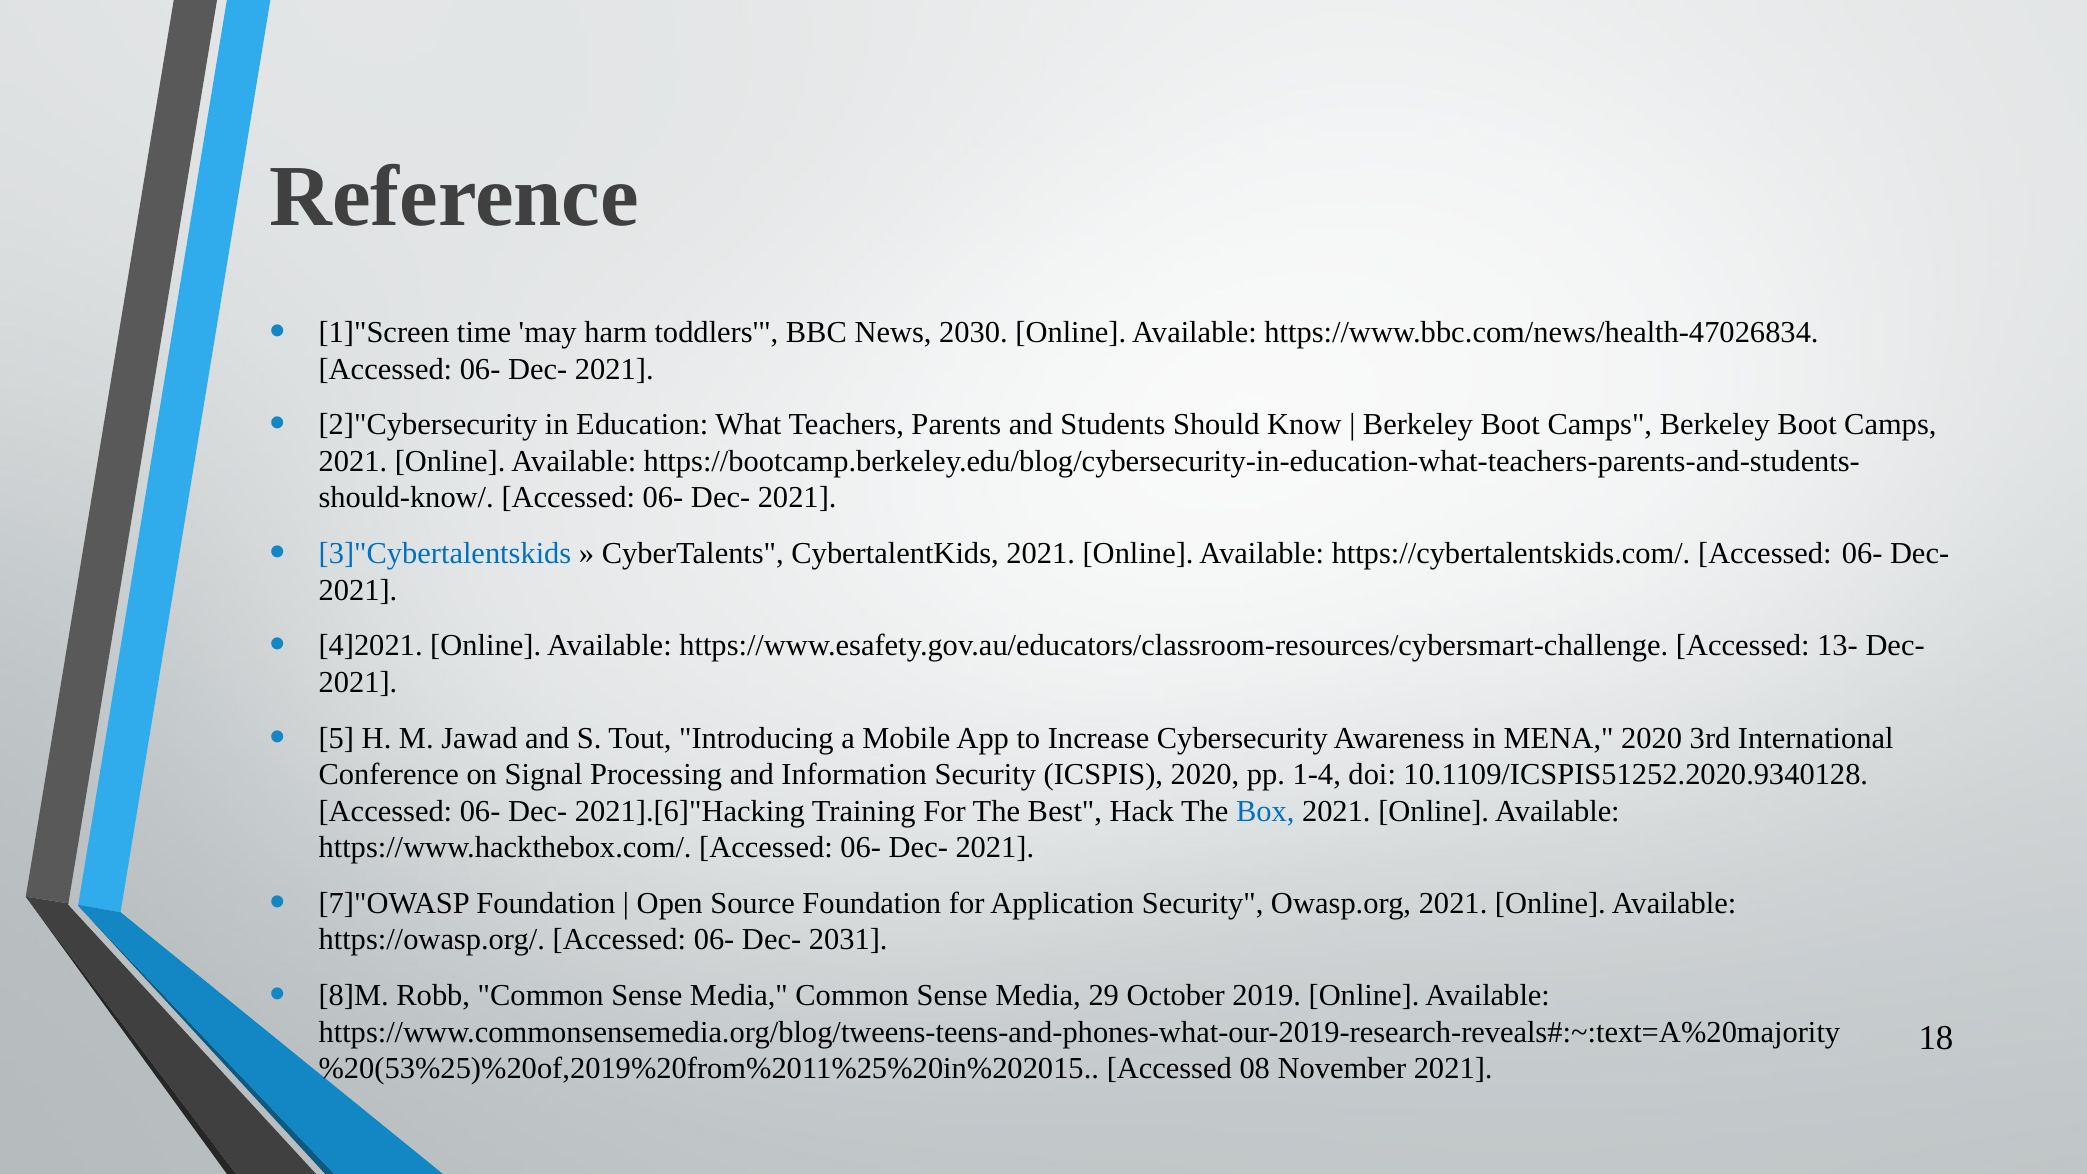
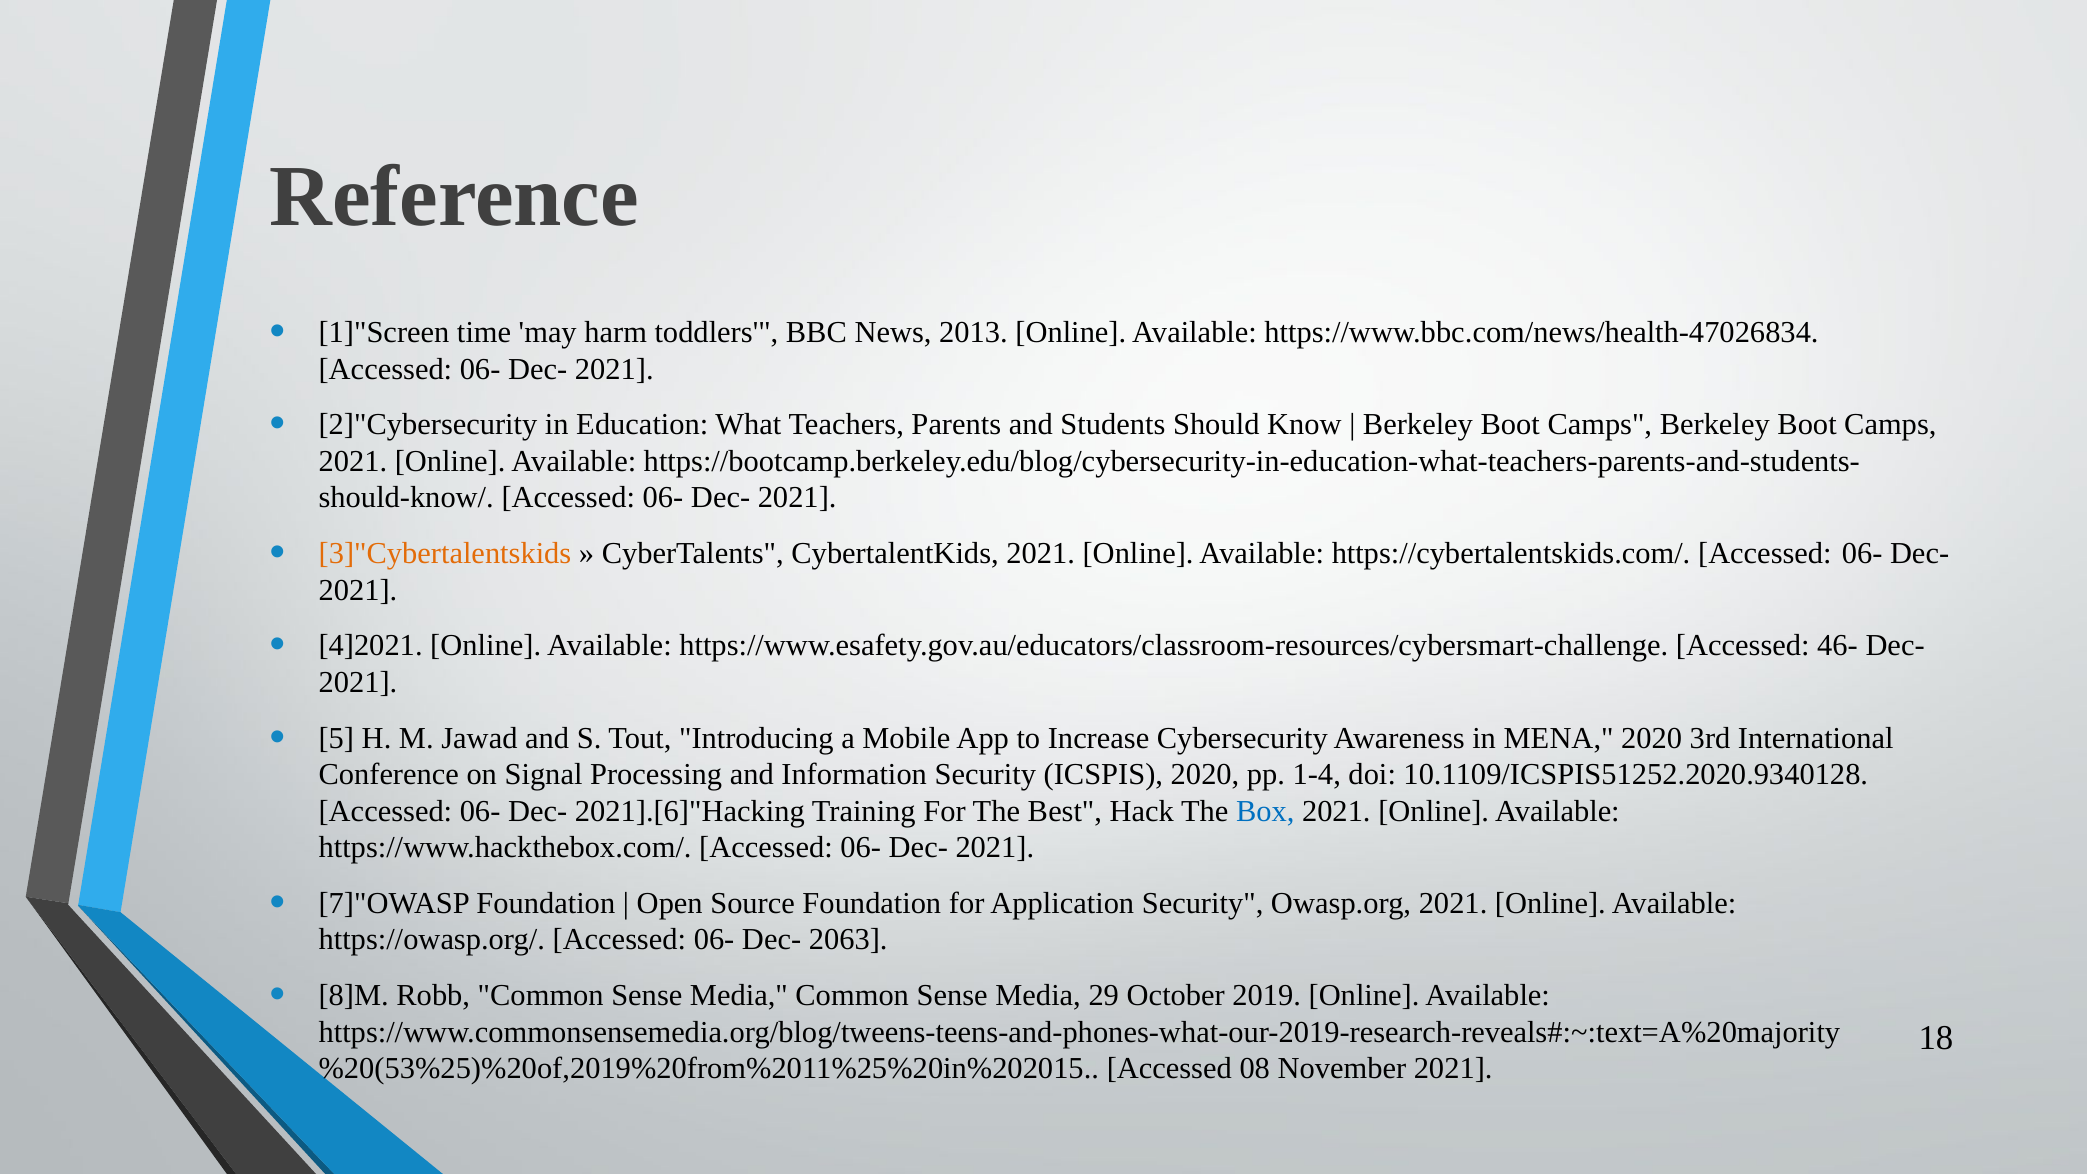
2030: 2030 -> 2013
3]"Cybertalentskids colour: blue -> orange
13-: 13- -> 46-
2031: 2031 -> 2063
